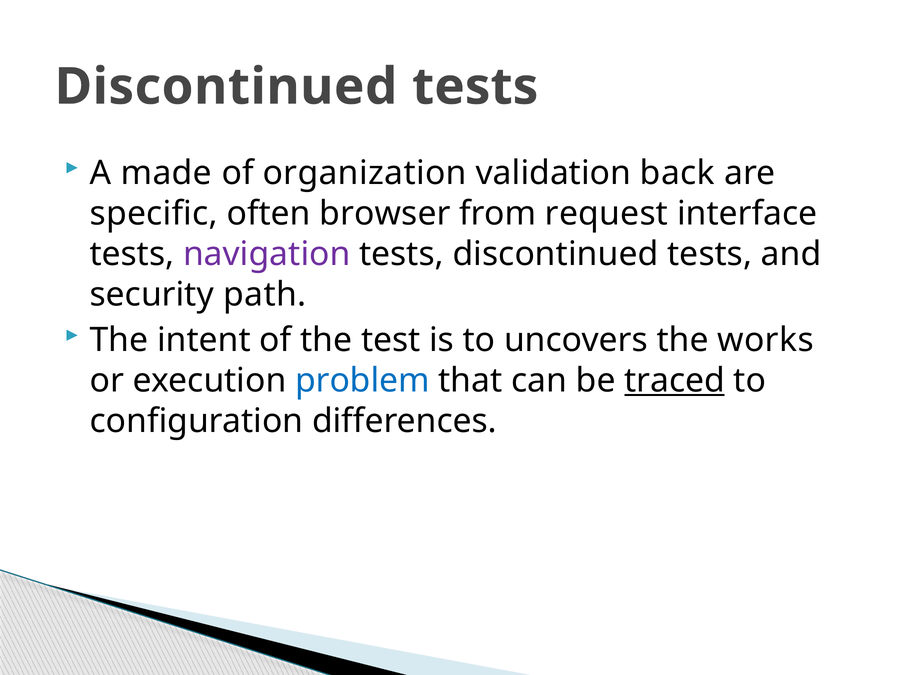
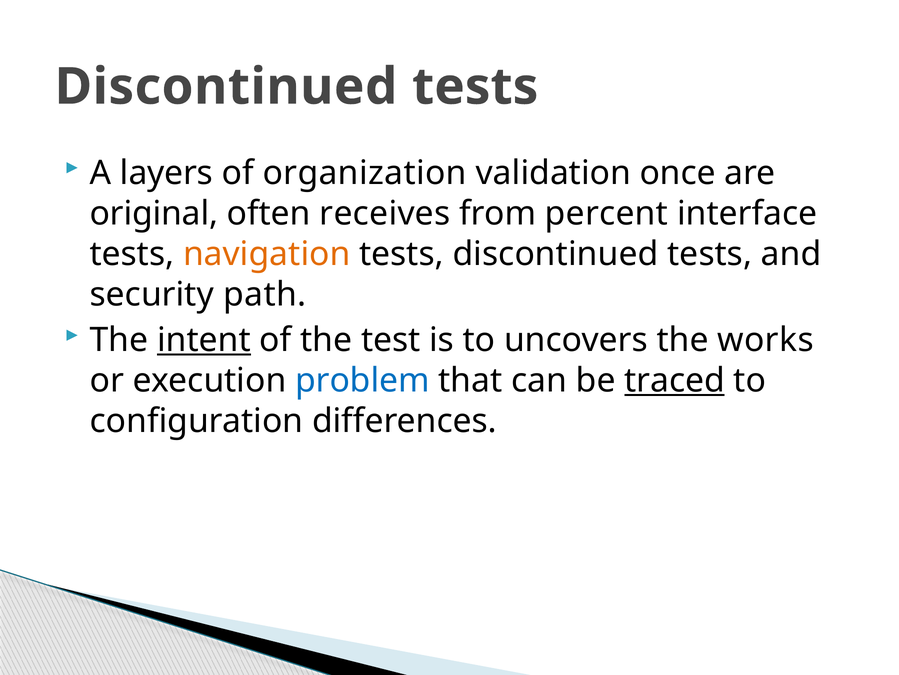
made: made -> layers
back: back -> once
specific: specific -> original
browser: browser -> receives
request: request -> percent
navigation colour: purple -> orange
intent underline: none -> present
